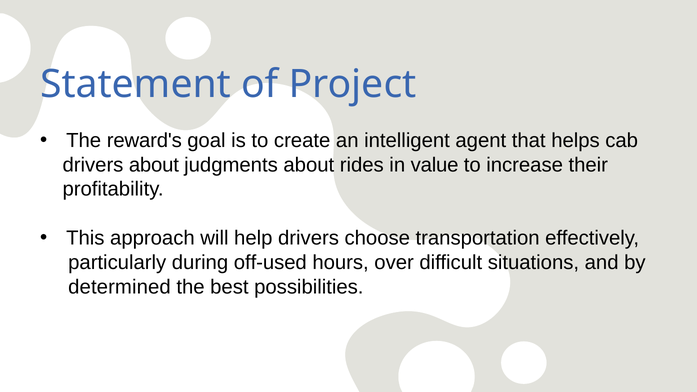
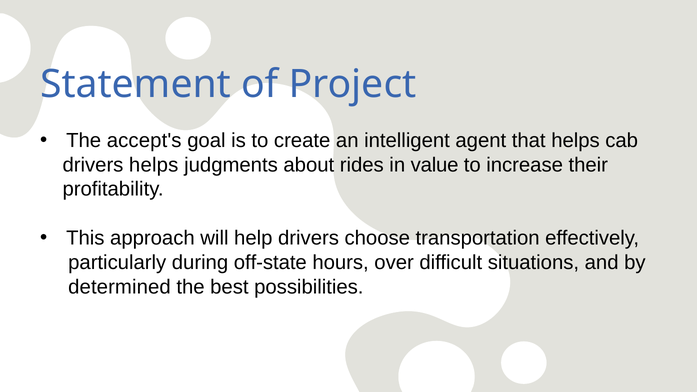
reward's: reward's -> accept's
drivers about: about -> helps
off-used: off-used -> off-state
